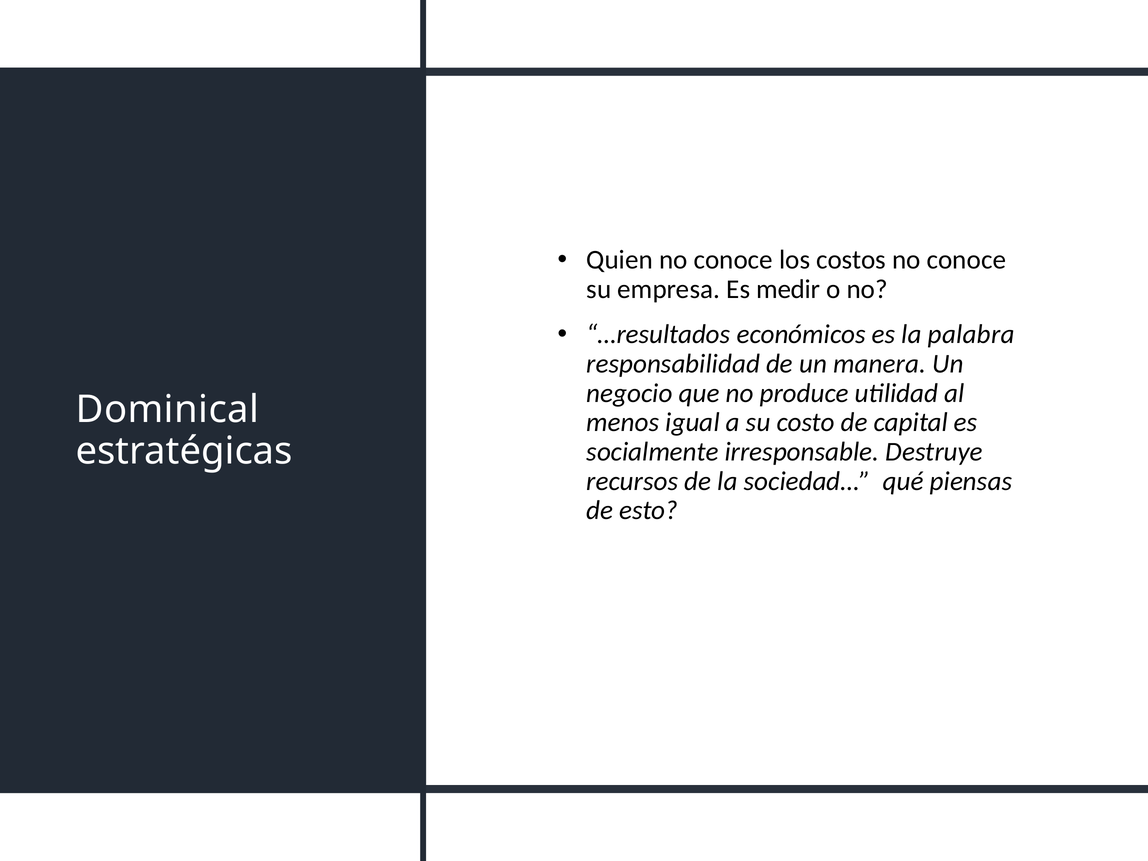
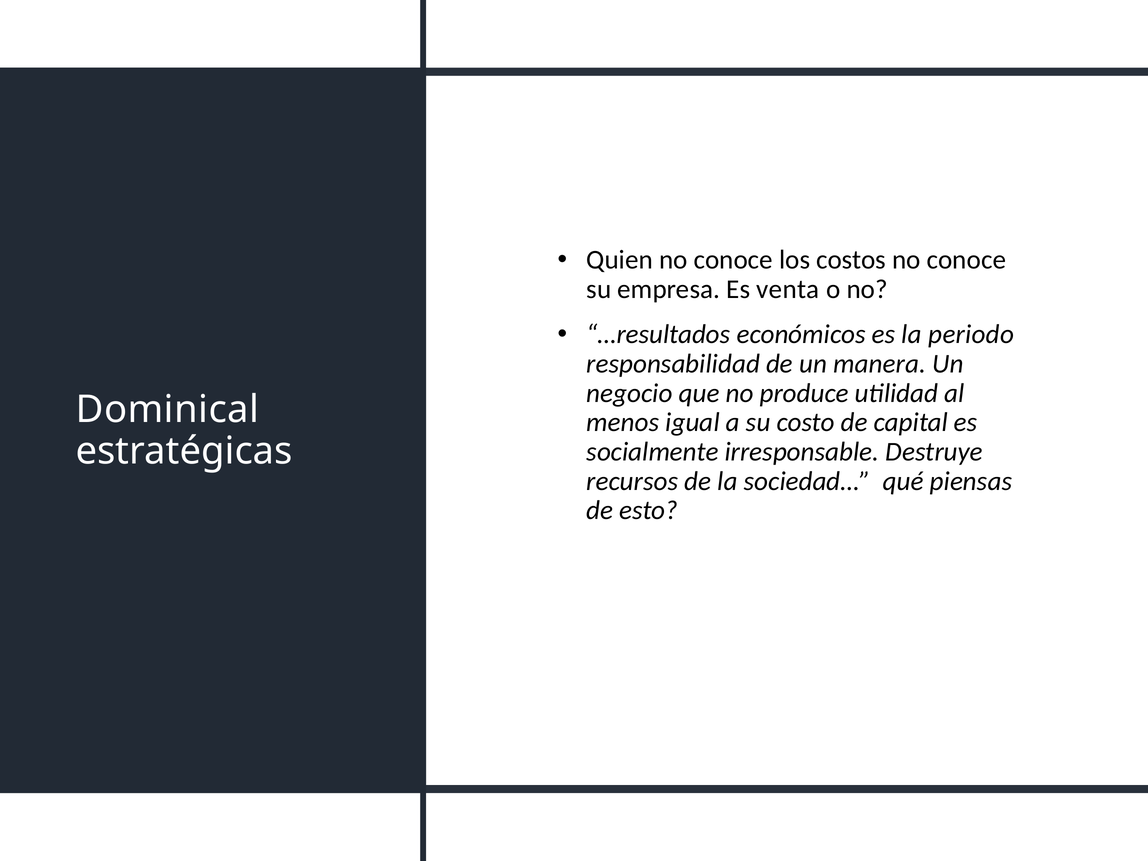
medir: medir -> venta
palabra: palabra -> periodo
